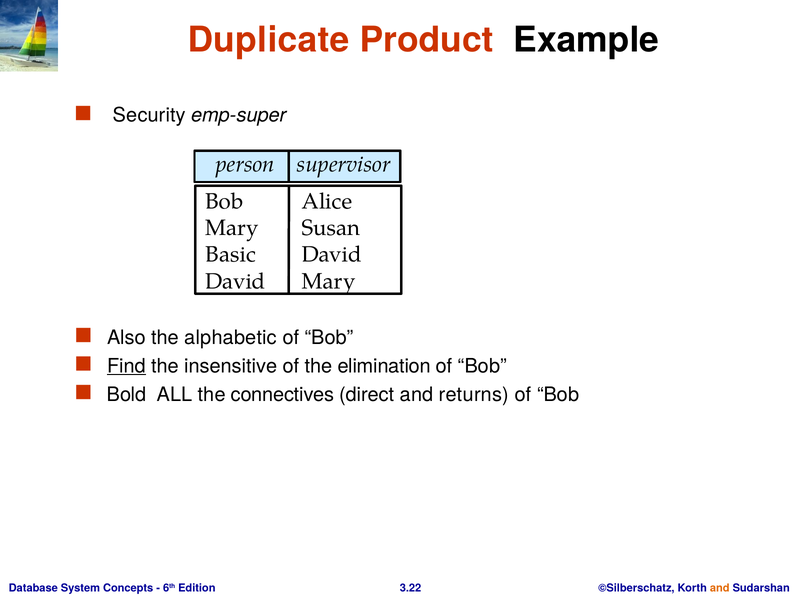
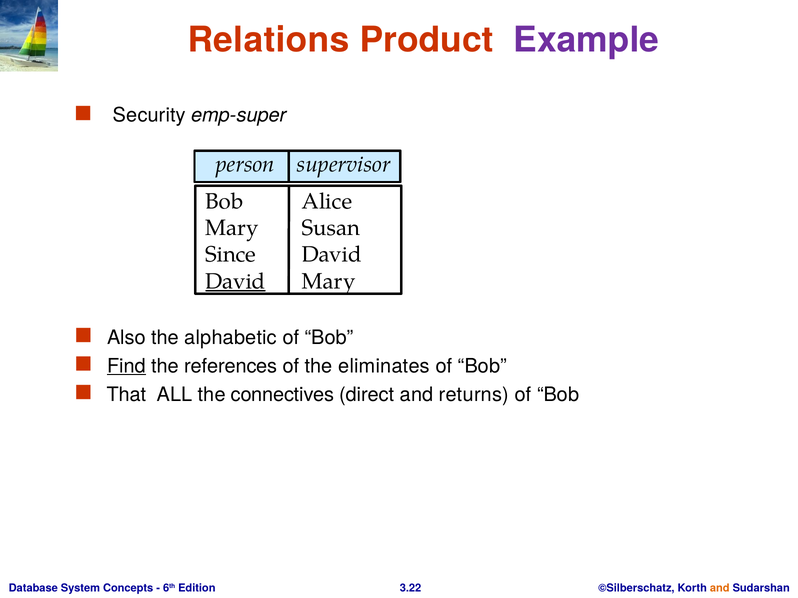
Duplicate: Duplicate -> Relations
Example colour: black -> purple
Basic: Basic -> Since
David at (235, 281) underline: none -> present
insensitive: insensitive -> references
elimination: elimination -> eliminates
Bold: Bold -> That
